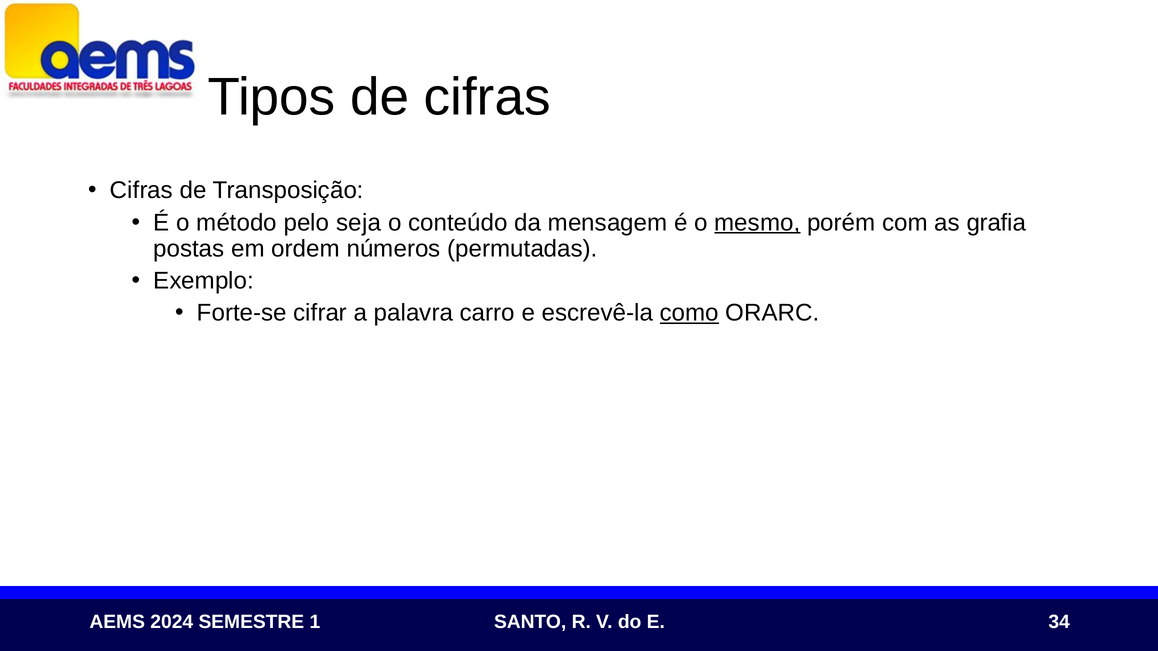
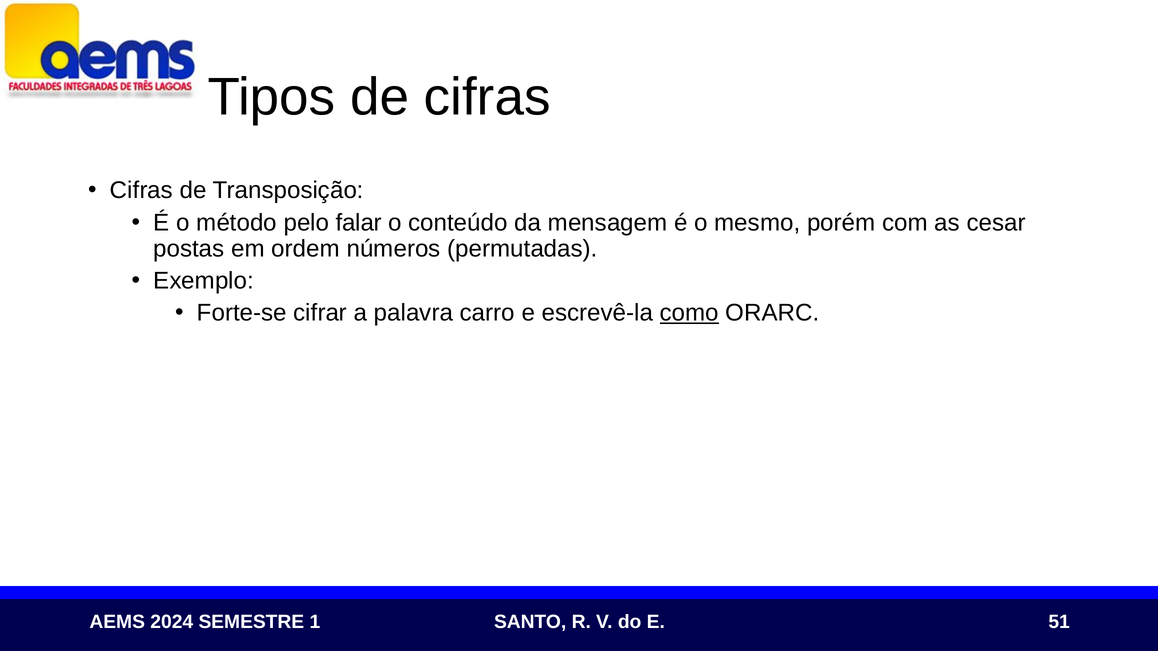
seja: seja -> falar
mesmo underline: present -> none
grafia: grafia -> cesar
34: 34 -> 51
